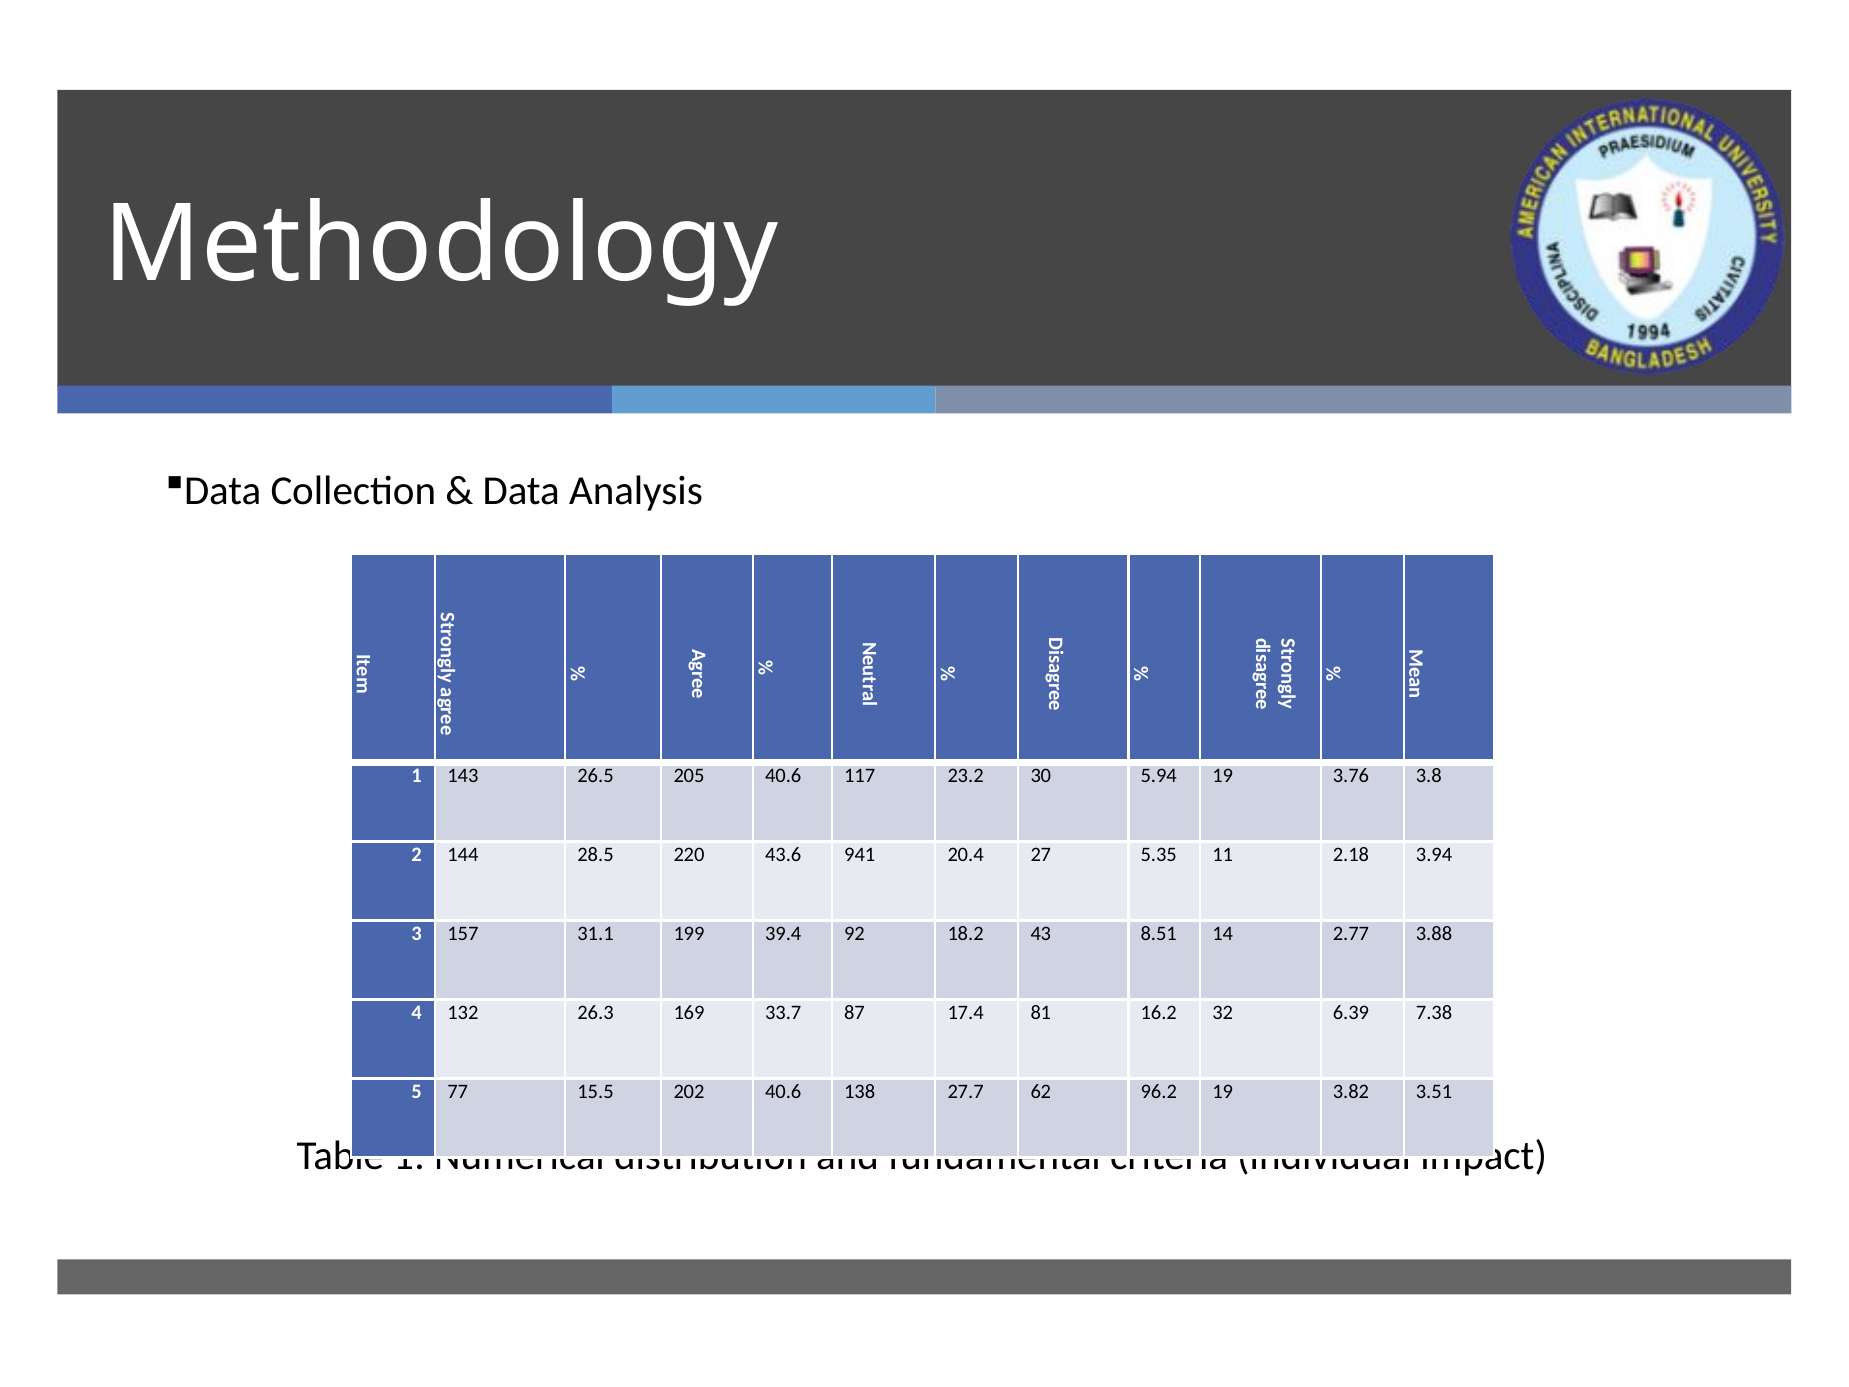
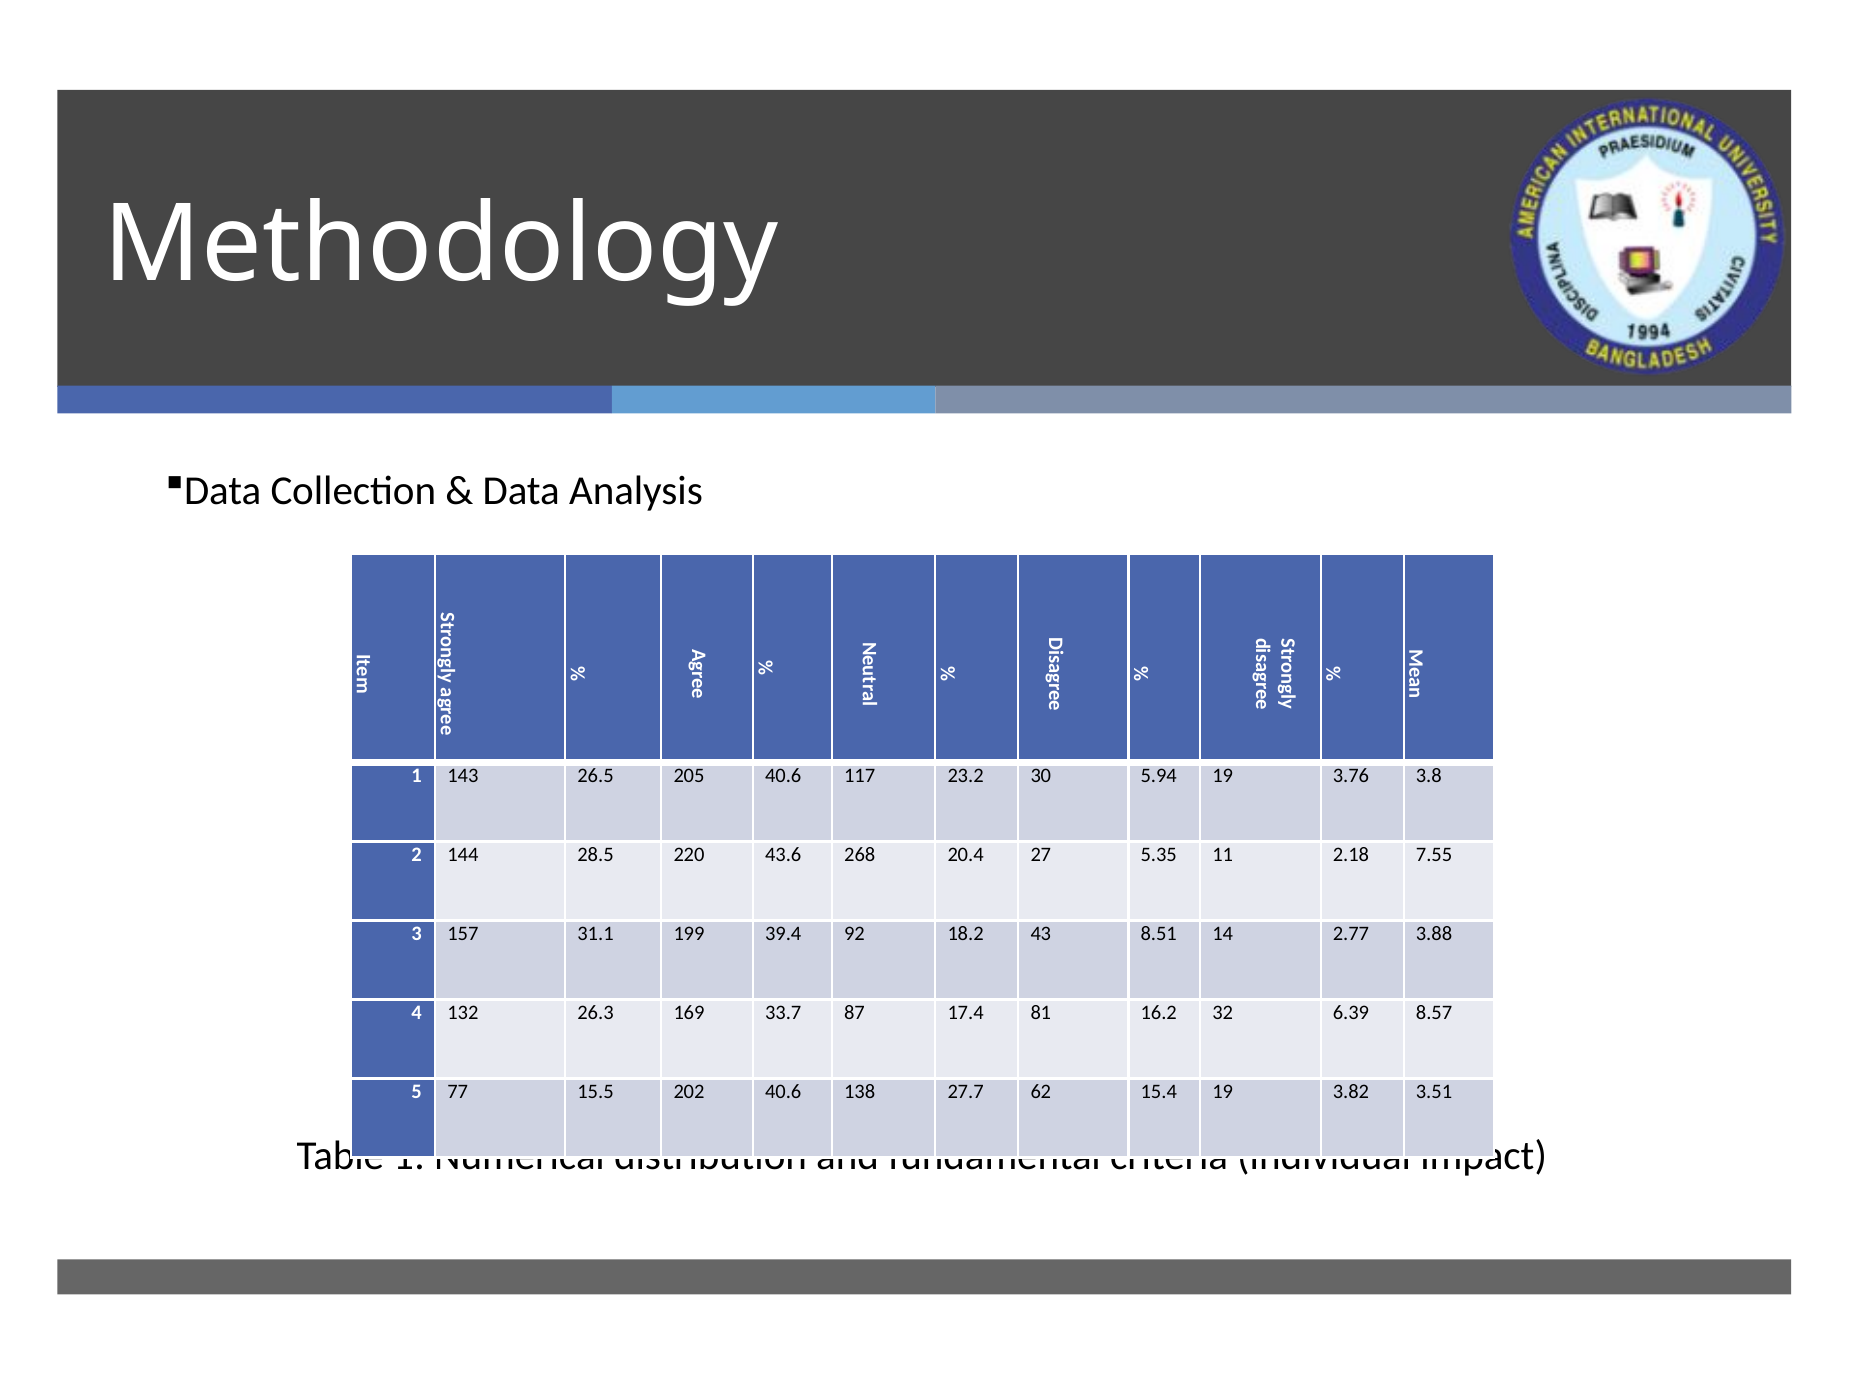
941: 941 -> 268
3.94: 3.94 -> 7.55
7.38: 7.38 -> 8.57
96.2: 96.2 -> 15.4
